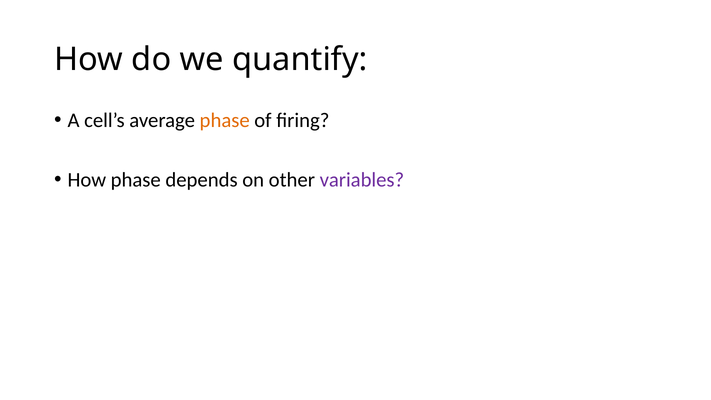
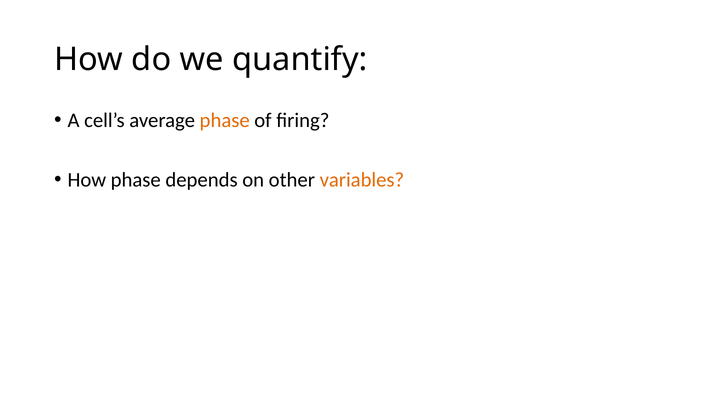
variables colour: purple -> orange
